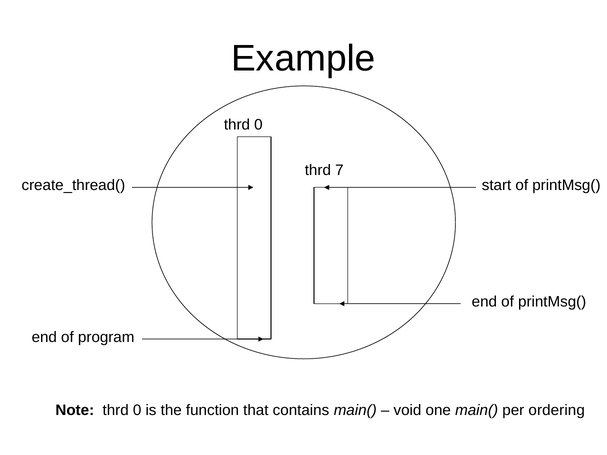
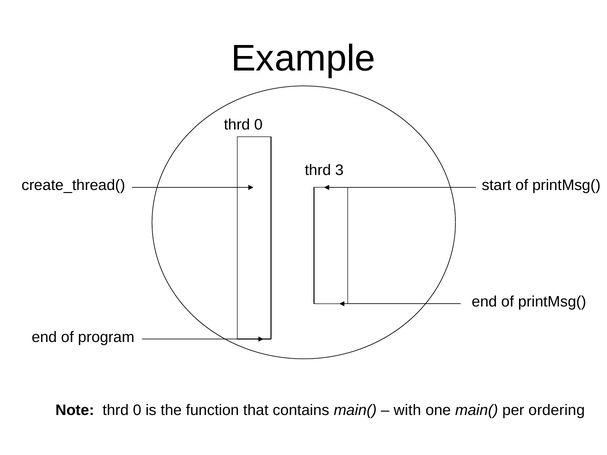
7: 7 -> 3
void: void -> with
